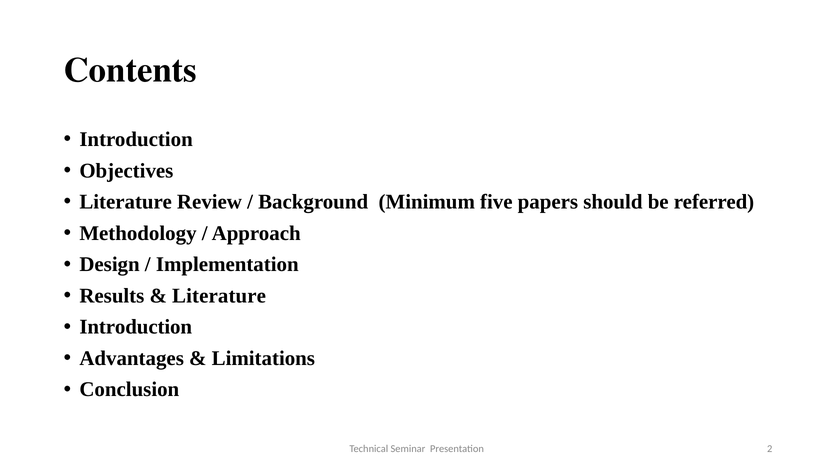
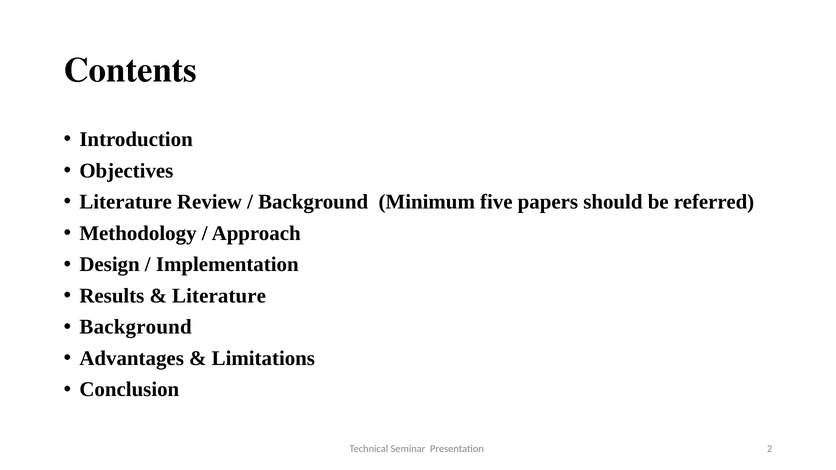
Introduction at (136, 327): Introduction -> Background
